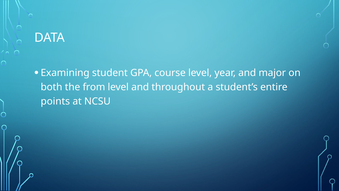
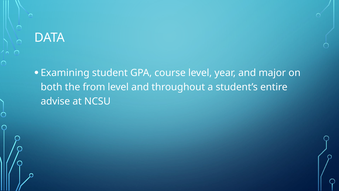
points: points -> advise
